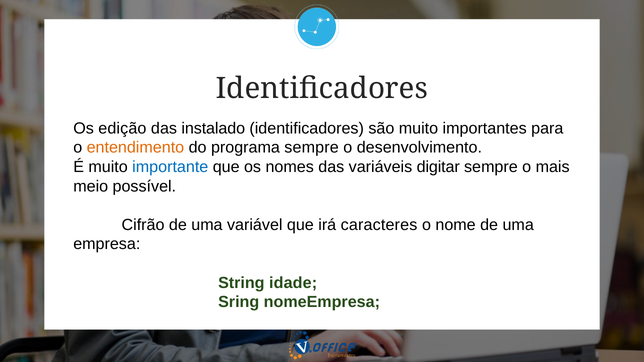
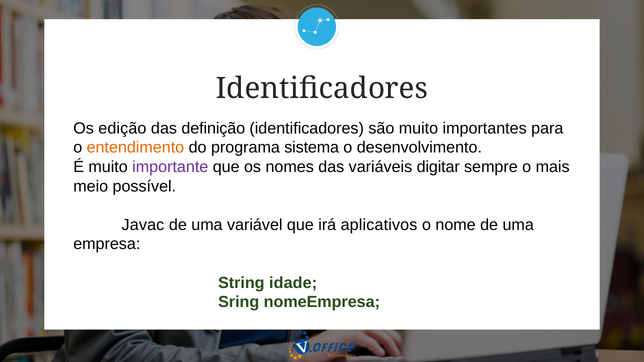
instalado: instalado -> definição
programa sempre: sempre -> sistema
importante colour: blue -> purple
Cifrão: Cifrão -> Javac
caracteres: caracteres -> aplicativos
